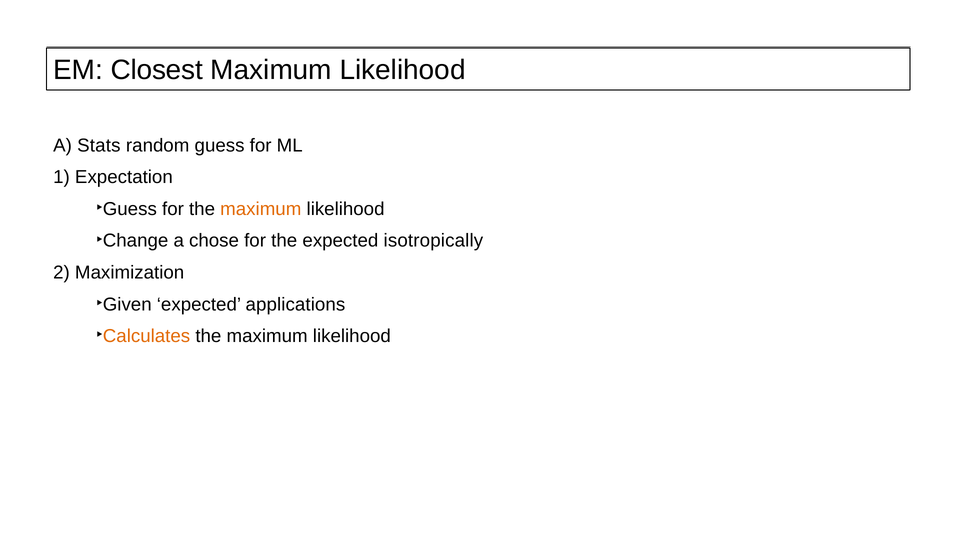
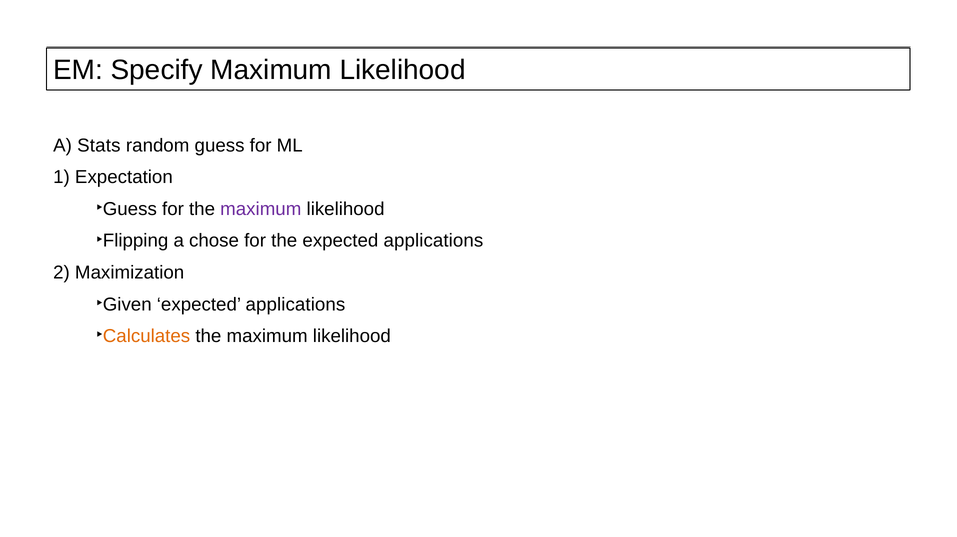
Closest: Closest -> Specify
maximum at (261, 209) colour: orange -> purple
Change: Change -> Flipping
the expected isotropically: isotropically -> applications
